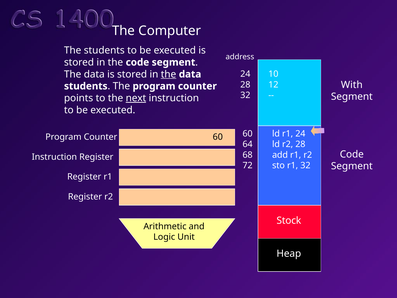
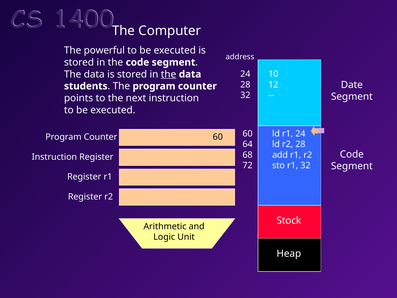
The students: students -> powerful
With: With -> Date
next underline: present -> none
